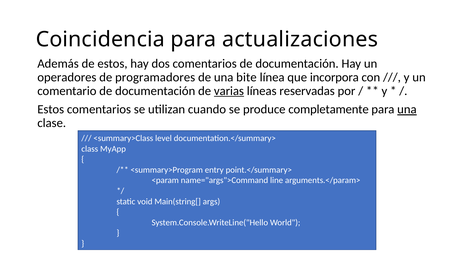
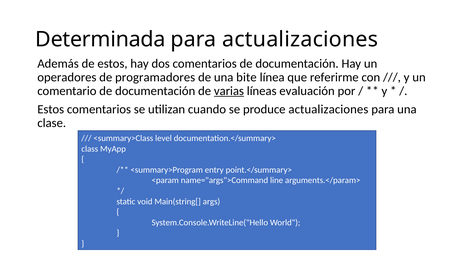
Coincidencia: Coincidencia -> Determinada
incorpora: incorpora -> referirme
reservadas: reservadas -> evaluación
produce completamente: completamente -> actualizaciones
una at (407, 109) underline: present -> none
